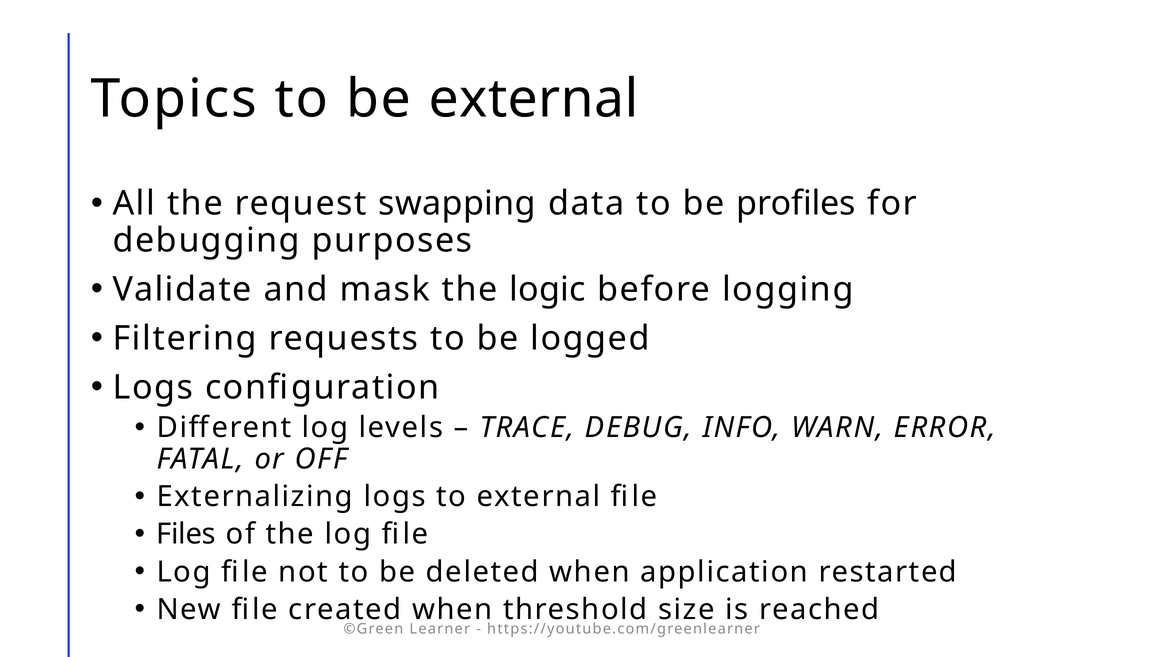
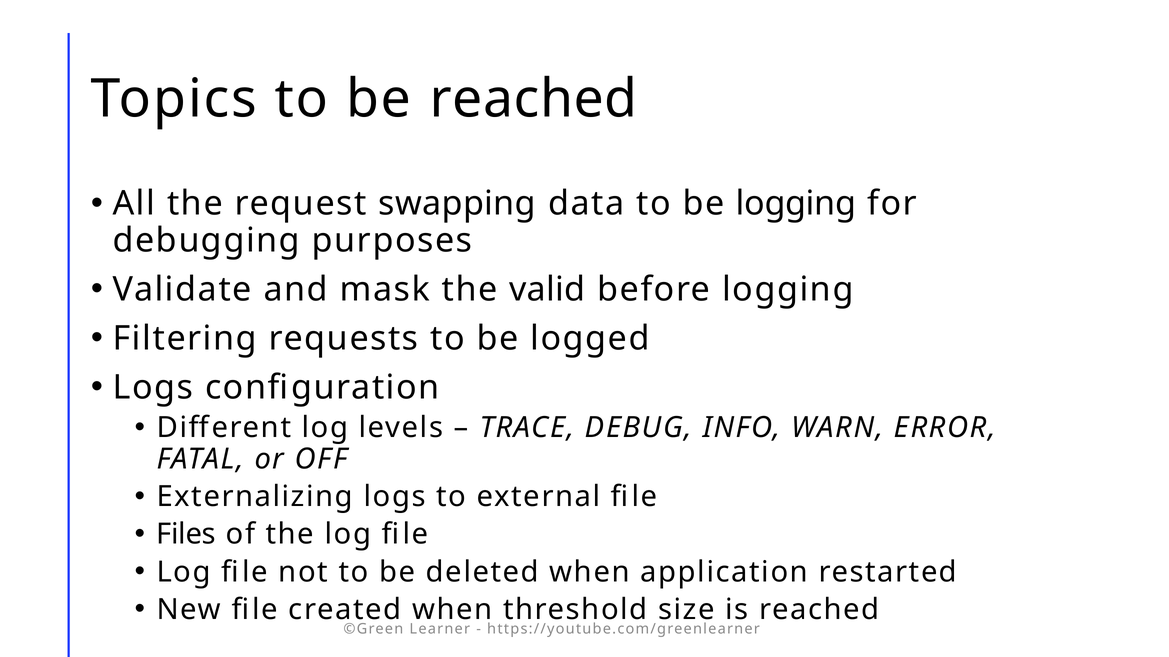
be external: external -> reached
be profiles: profiles -> logging
logic: logic -> valid
